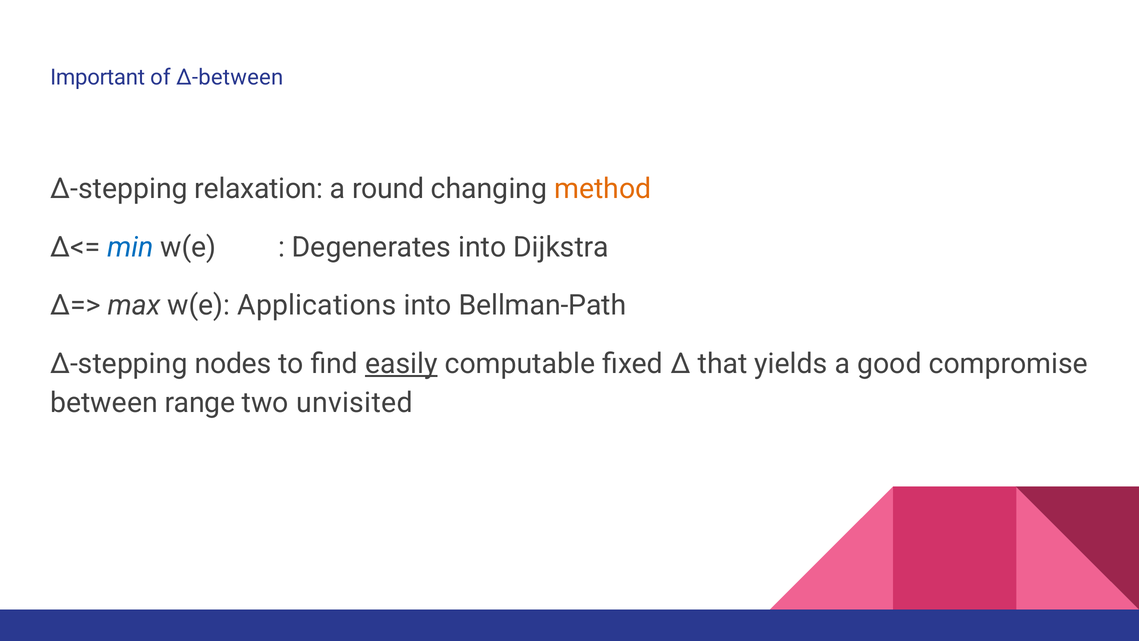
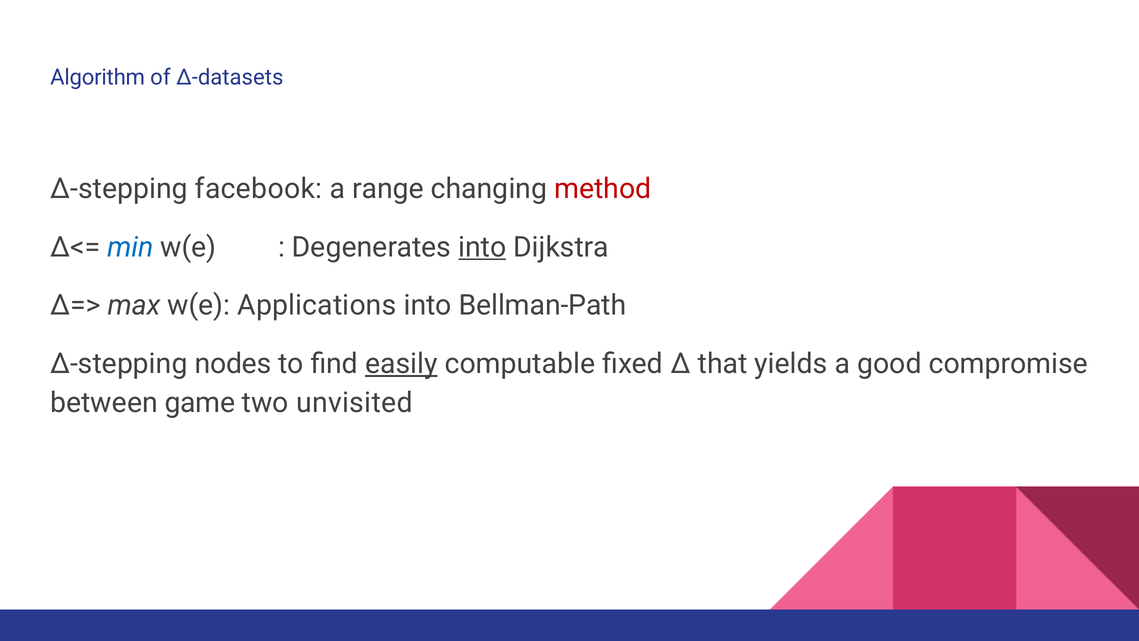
Important: Important -> Algorithm
Δ-between: Δ-between -> Δ-datasets
relaxation: relaxation -> facebook
round: round -> range
method colour: orange -> red
into at (482, 247) underline: none -> present
range: range -> game
